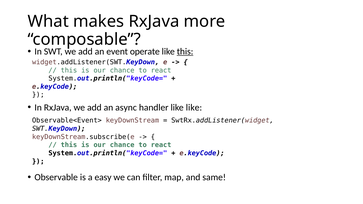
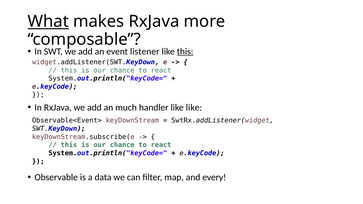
What underline: none -> present
operate: operate -> listener
async: async -> much
easy: easy -> data
same: same -> every
